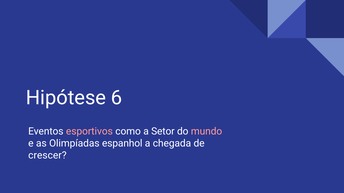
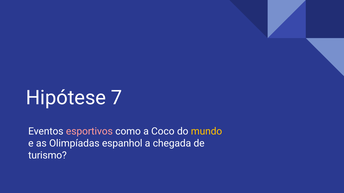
6: 6 -> 7
Setor: Setor -> Coco
mundo colour: pink -> yellow
crescer: crescer -> turismo
